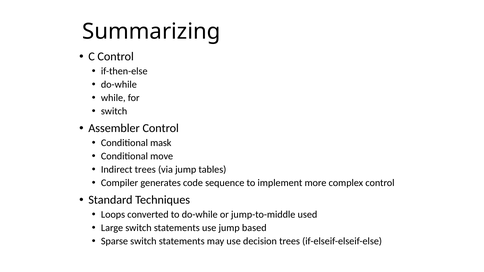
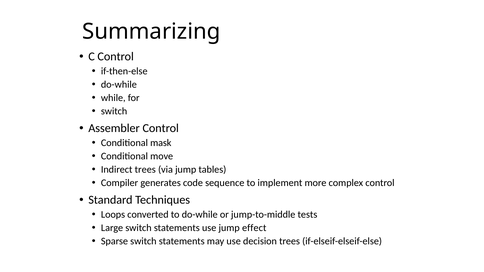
used: used -> tests
based: based -> effect
